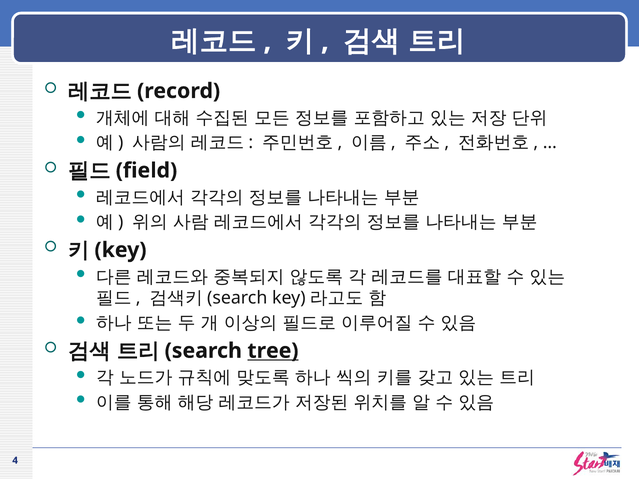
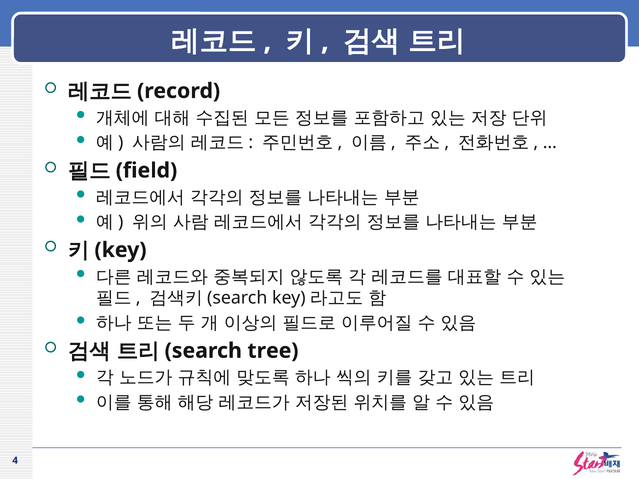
tree underline: present -> none
